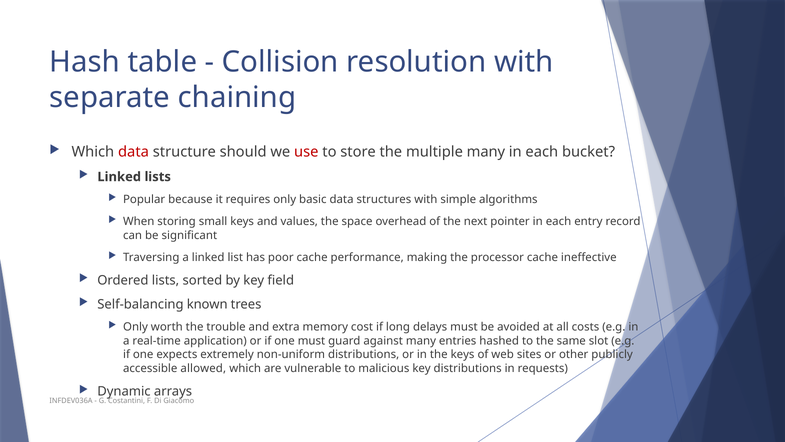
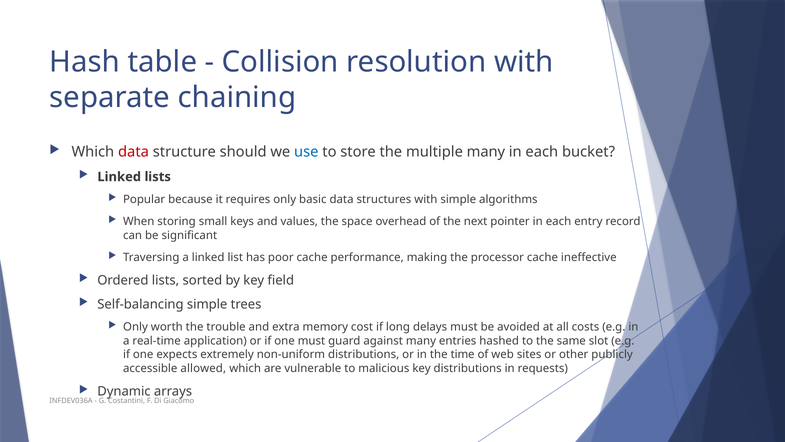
use colour: red -> blue
Self-balancing known: known -> simple
the keys: keys -> time
